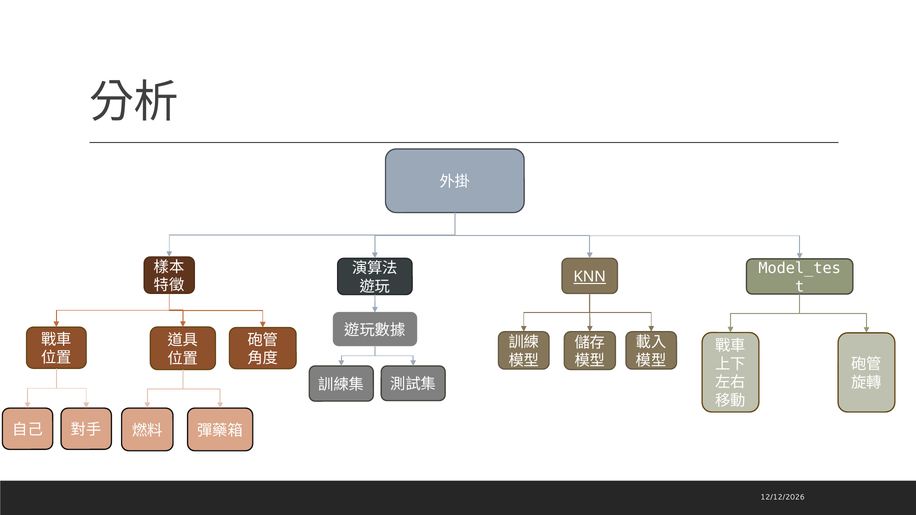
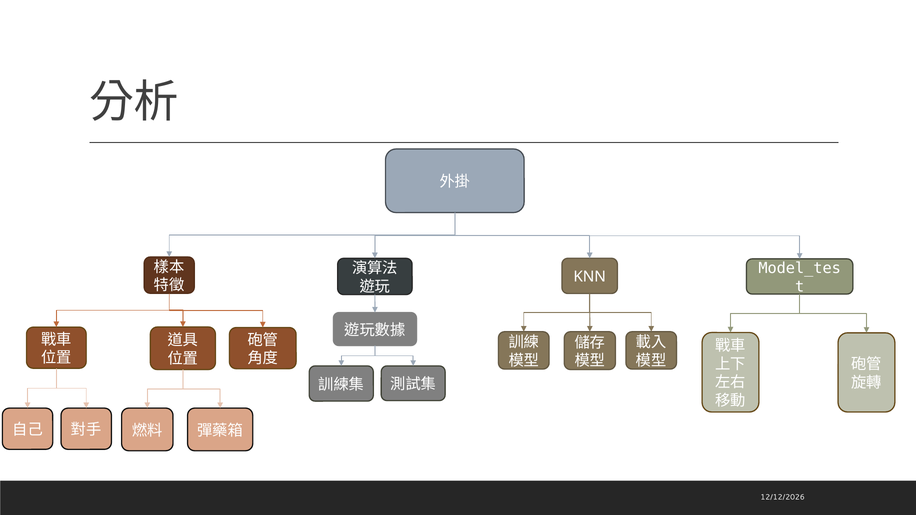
KNN underline: present -> none
